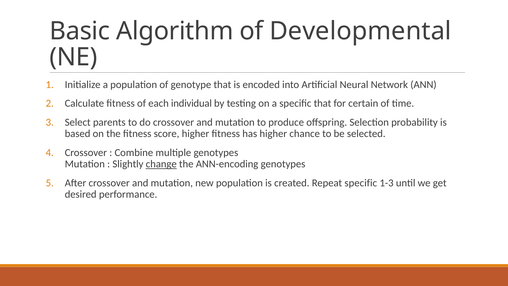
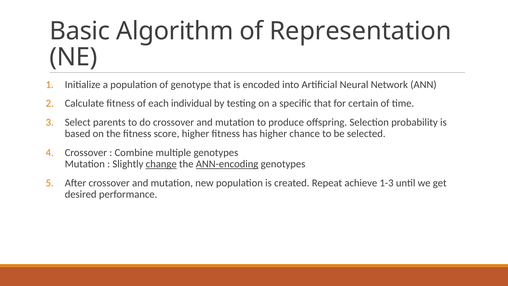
Developmental: Developmental -> Representation
ANN-encoding underline: none -> present
Repeat specific: specific -> achieve
